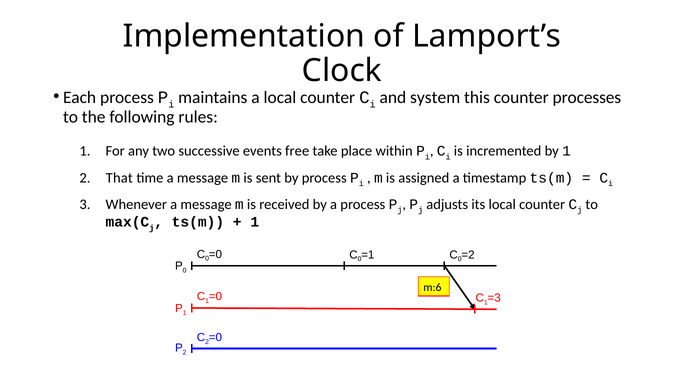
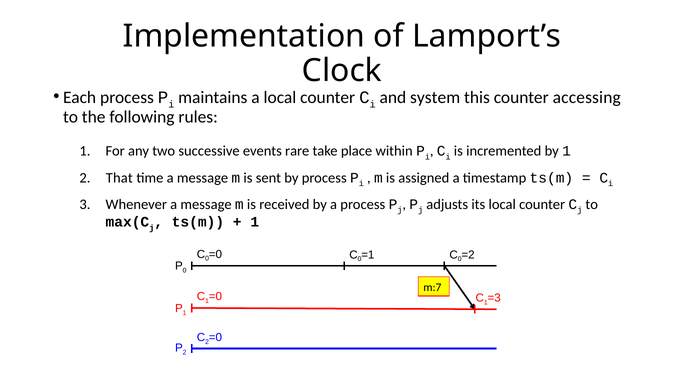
processes: processes -> accessing
free: free -> rare
m:6: m:6 -> m:7
